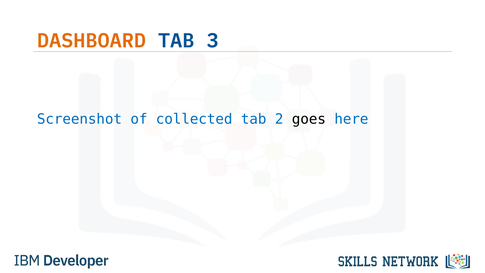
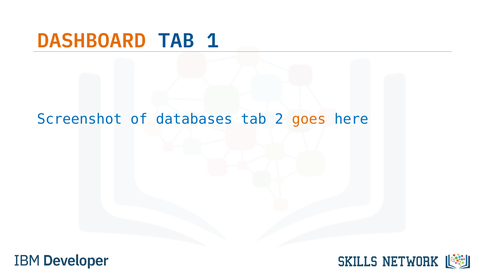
3: 3 -> 1
collected: collected -> databases
goes colour: black -> orange
